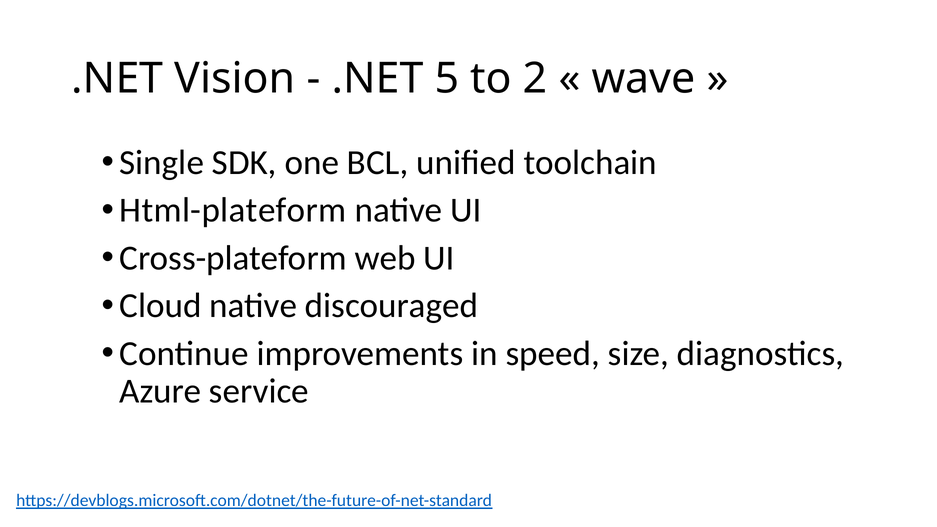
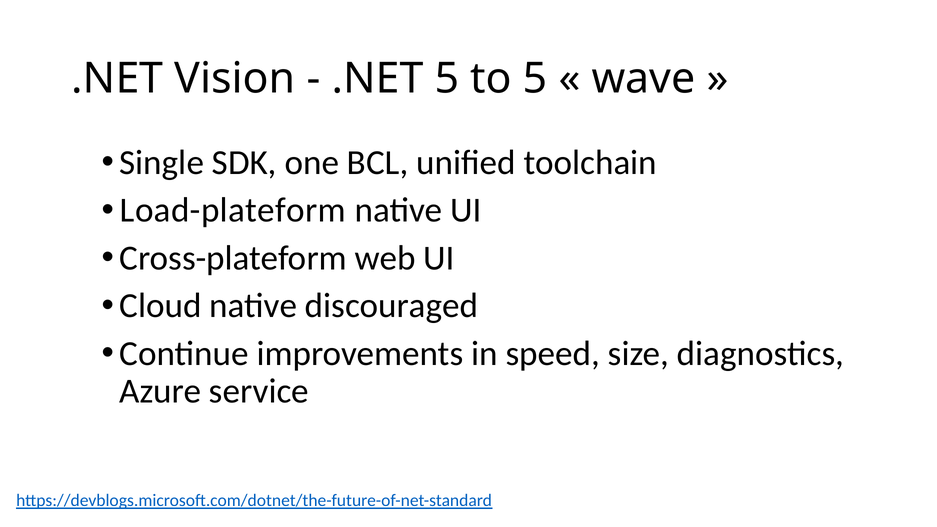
to 2: 2 -> 5
Html-plateform: Html-plateform -> Load-plateform
